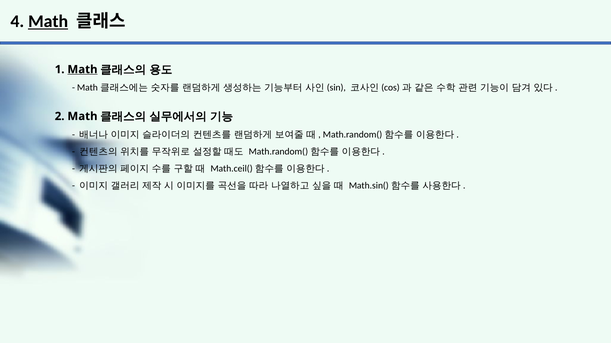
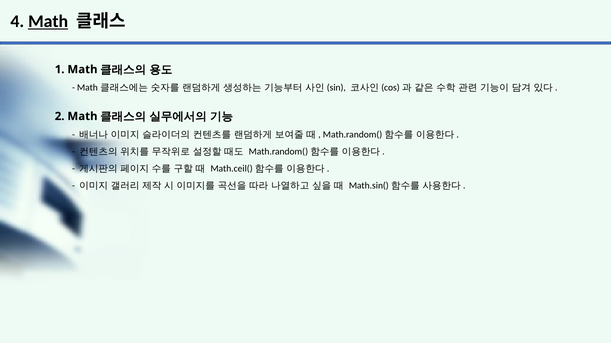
Math at (83, 70) underline: present -> none
